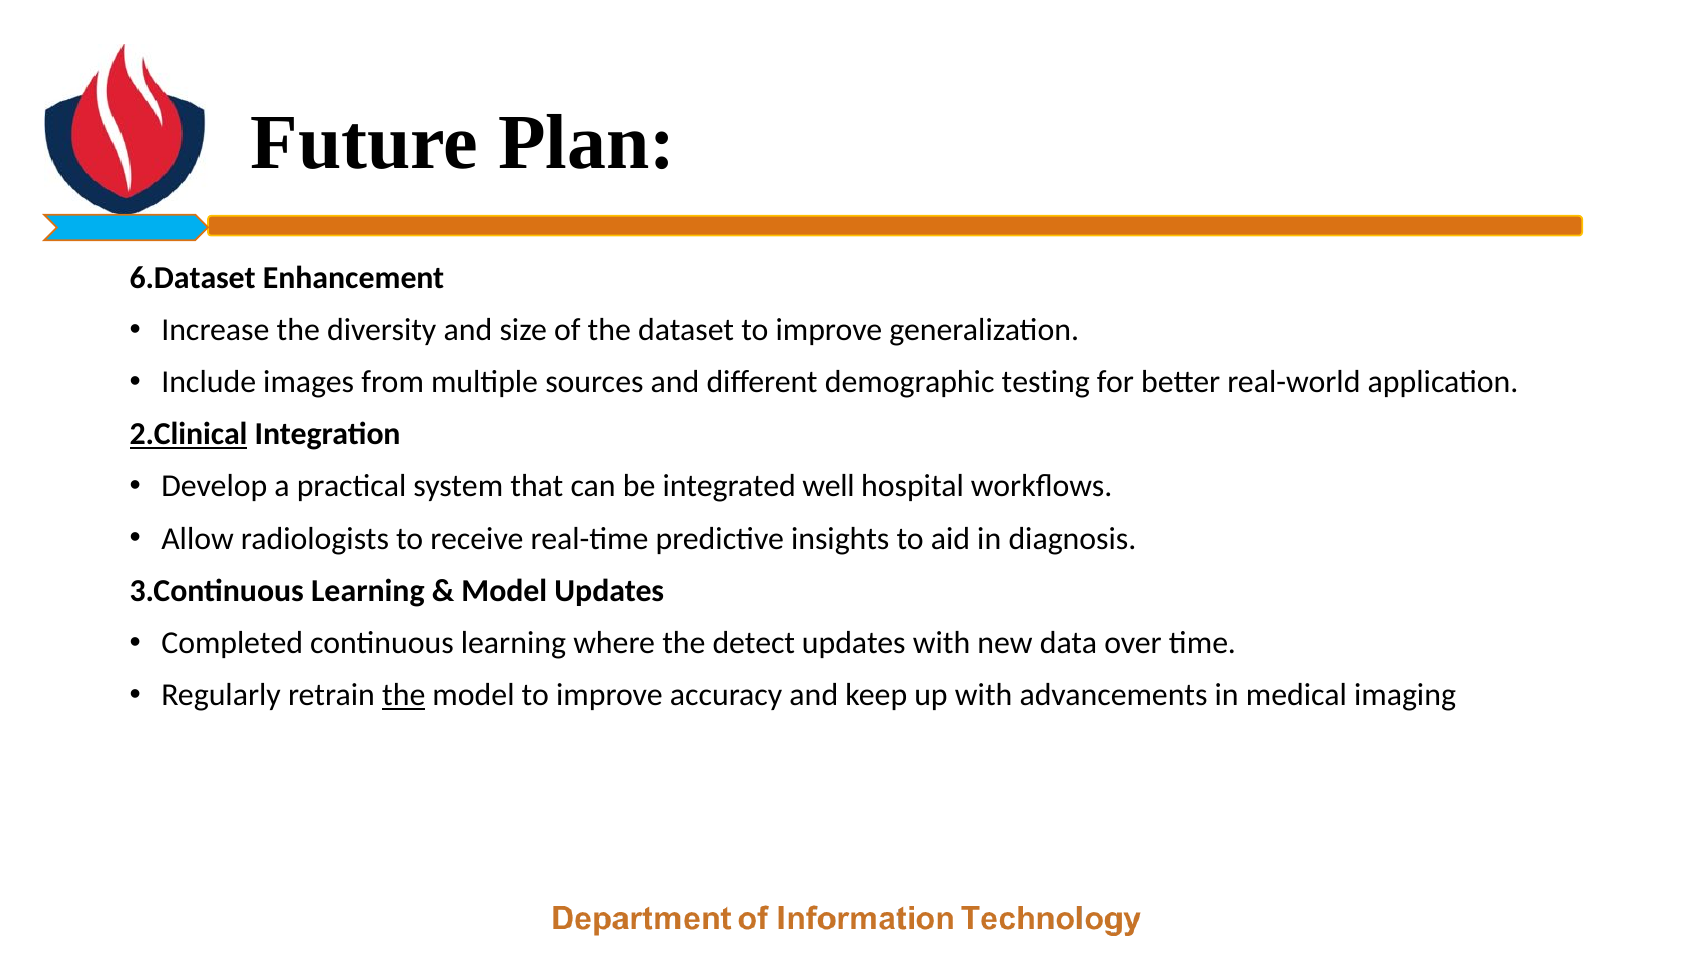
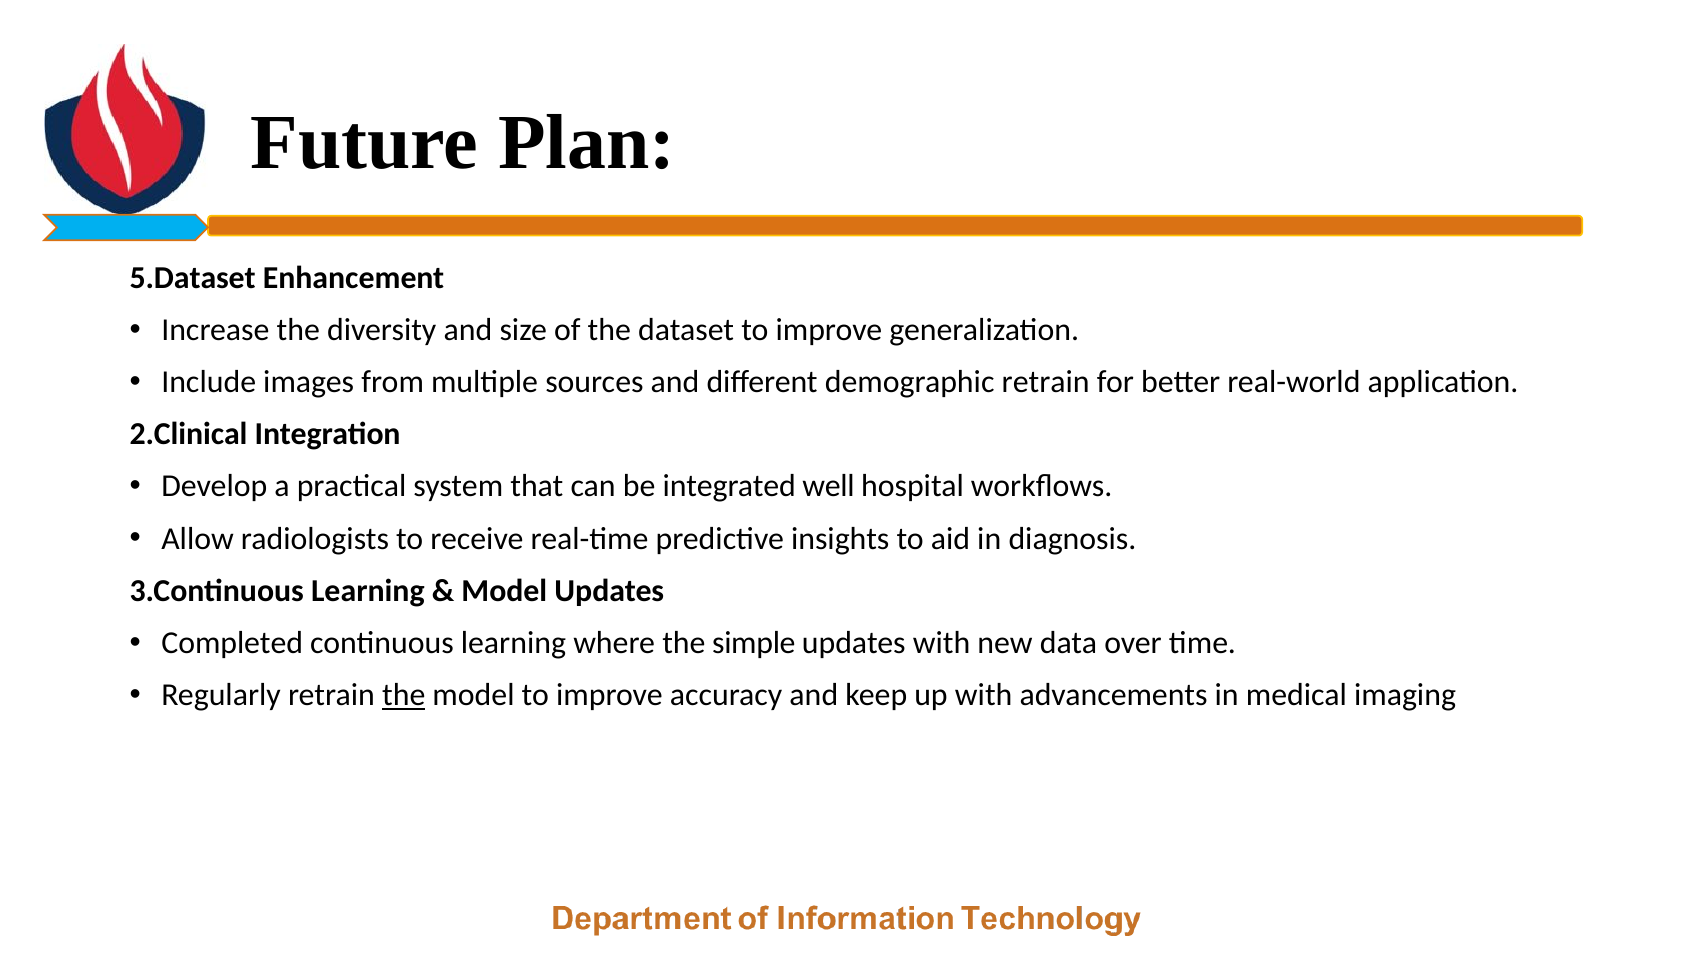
6.Dataset: 6.Dataset -> 5.Dataset
demographic testing: testing -> retrain
2.Clinical underline: present -> none
detect: detect -> simple
